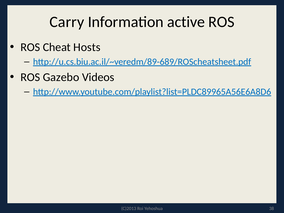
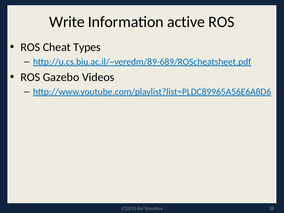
Carry: Carry -> Write
Hosts: Hosts -> Types
